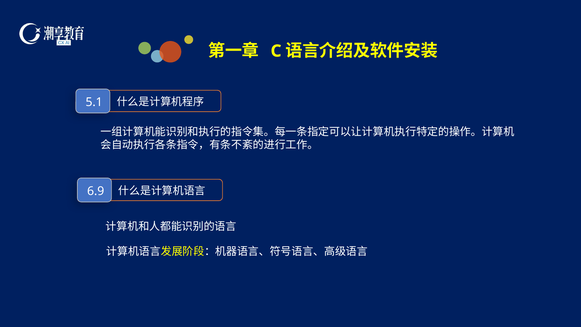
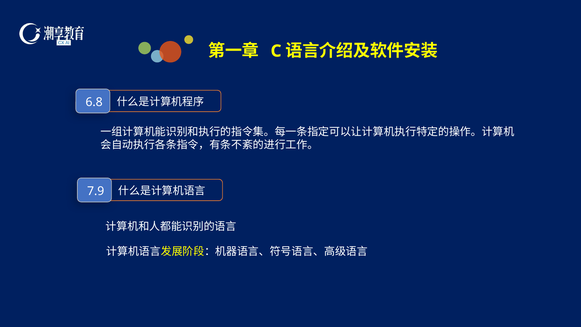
5.1: 5.1 -> 6.8
6.9: 6.9 -> 7.9
